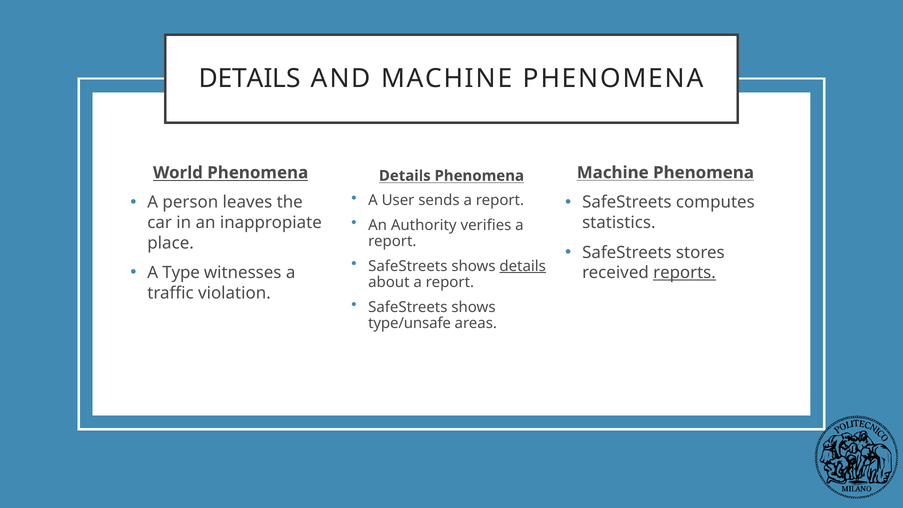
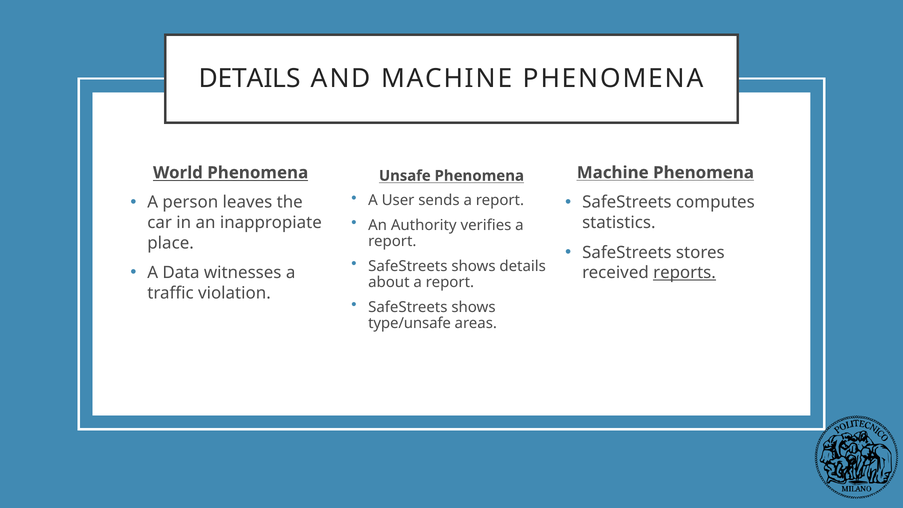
Details at (405, 176): Details -> Unsafe
details at (523, 266) underline: present -> none
Type: Type -> Data
